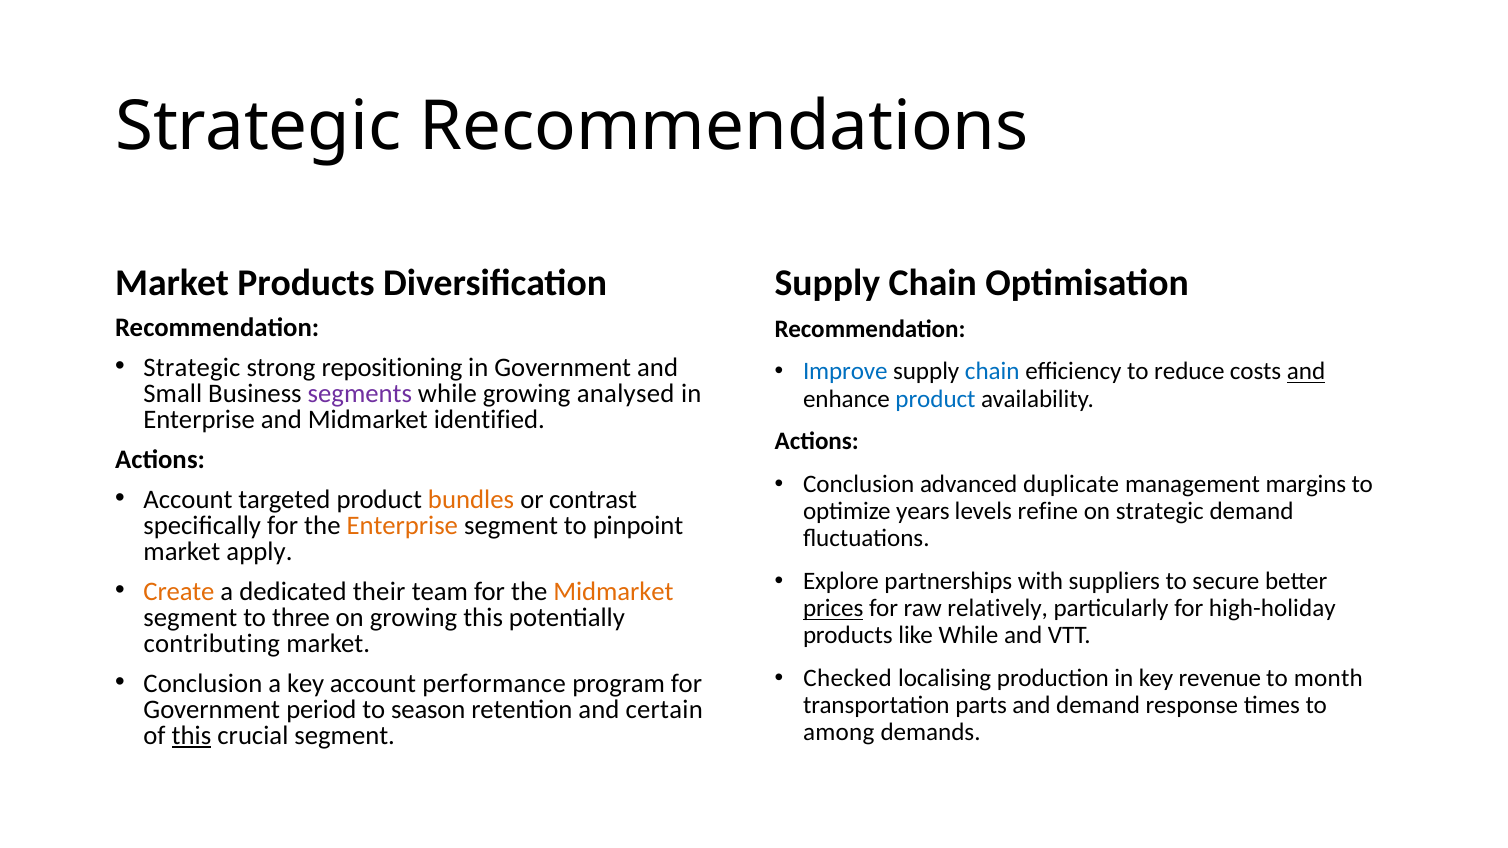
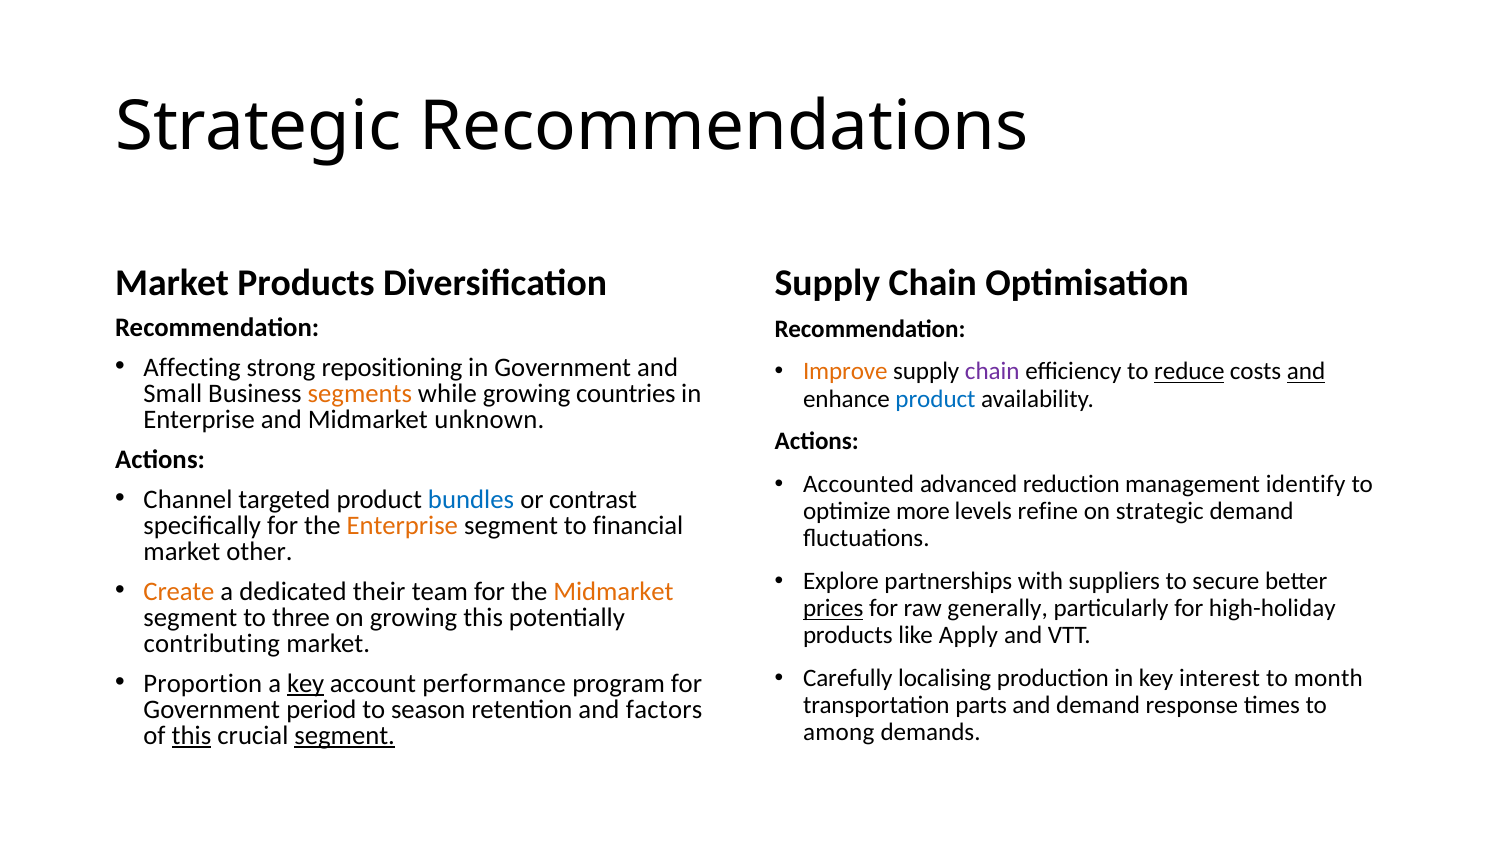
Strategic at (192, 368): Strategic -> Affecting
Improve colour: blue -> orange
chain at (992, 372) colour: blue -> purple
reduce underline: none -> present
segments colour: purple -> orange
analysed: analysed -> countries
identified: identified -> unknown
Conclusion at (859, 485): Conclusion -> Accounted
duplicate: duplicate -> reduction
margins: margins -> identify
Account at (188, 500): Account -> Channel
bundles colour: orange -> blue
years: years -> more
pinpoint: pinpoint -> financial
apply: apply -> other
relatively: relatively -> generally
like While: While -> Apply
Checked: Checked -> Carefully
revenue: revenue -> interest
Conclusion at (203, 684): Conclusion -> Proportion
key at (306, 684) underline: none -> present
certain: certain -> factors
segment at (345, 736) underline: none -> present
